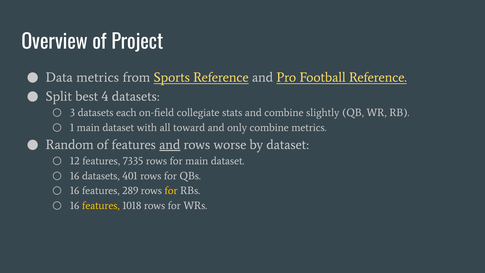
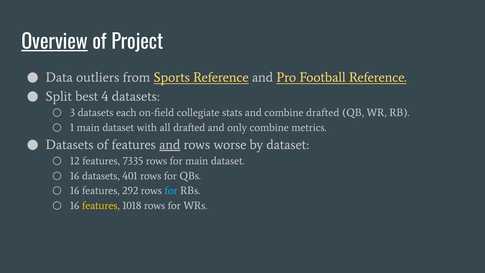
Overview underline: none -> present
Data metrics: metrics -> outliers
combine slightly: slightly -> drafted
all toward: toward -> drafted
Random at (70, 145): Random -> Datasets
289: 289 -> 292
for at (171, 191) colour: yellow -> light blue
